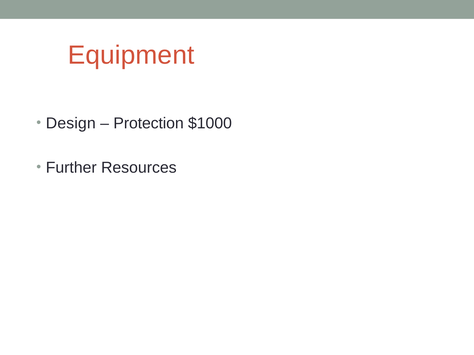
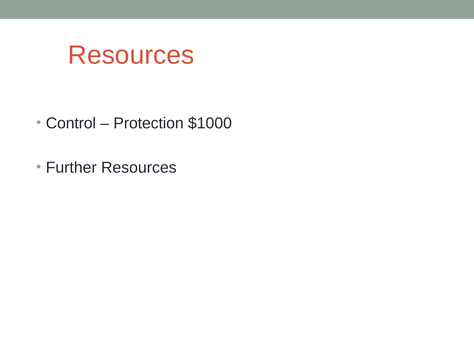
Equipment at (131, 55): Equipment -> Resources
Design: Design -> Control
